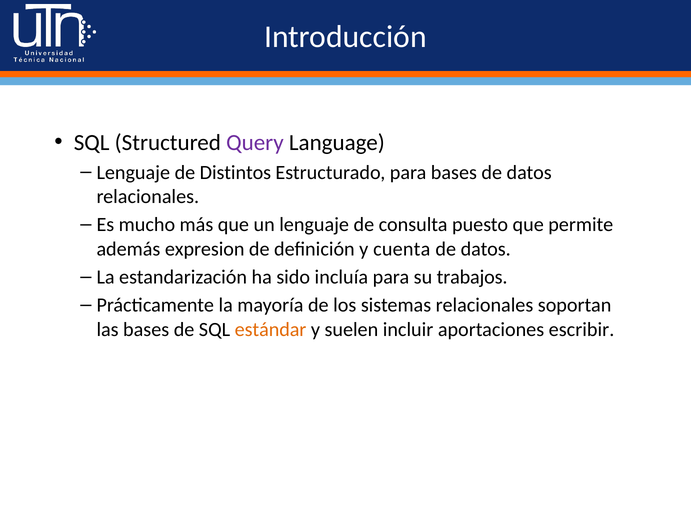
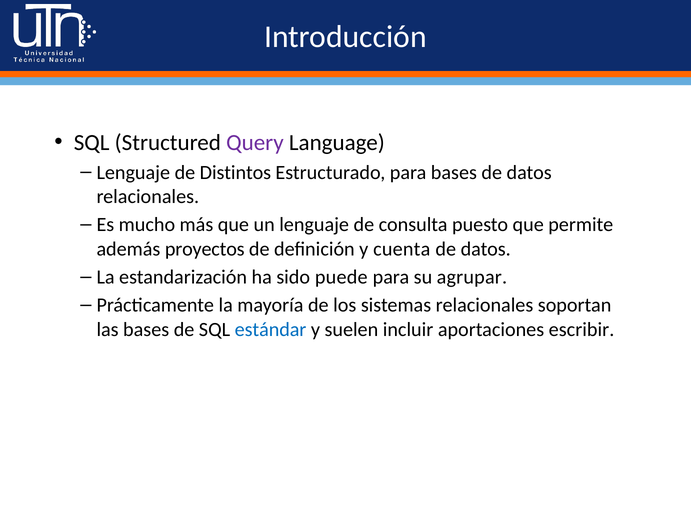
expresion: expresion -> proyectos
incluía: incluía -> puede
trabajos: trabajos -> agrupar
estándar colour: orange -> blue
